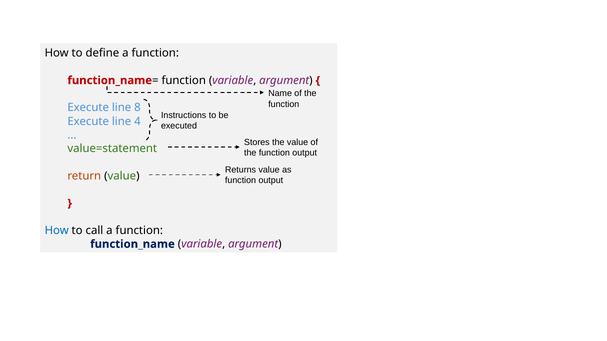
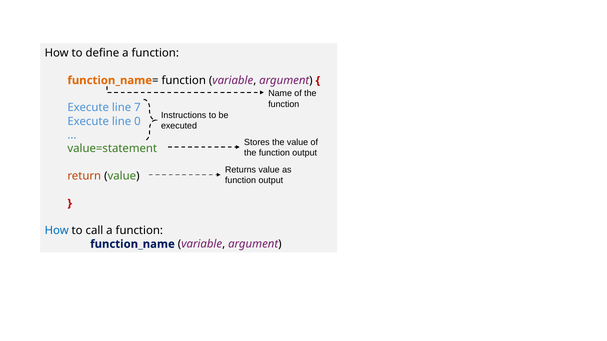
function_name at (110, 80) colour: red -> orange
8: 8 -> 7
4: 4 -> 0
